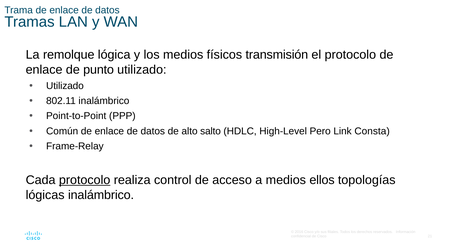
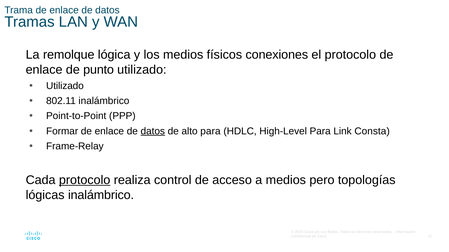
transmisión: transmisión -> conexiones
Común: Común -> Formar
datos at (153, 131) underline: none -> present
alto salto: salto -> para
High-Level Pero: Pero -> Para
ellos: ellos -> pero
